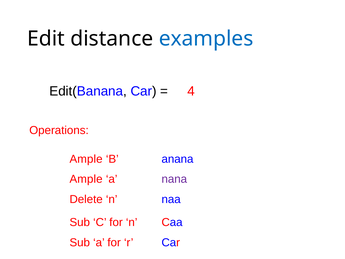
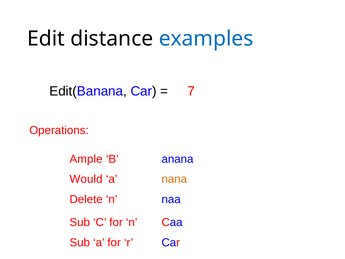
4: 4 -> 7
Ample at (86, 179): Ample -> Would
nana colour: purple -> orange
